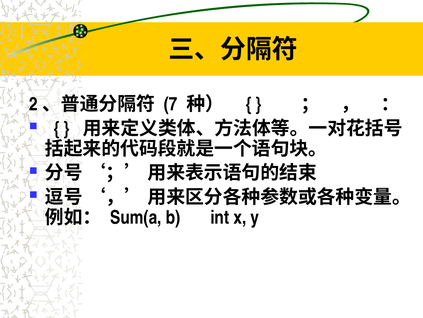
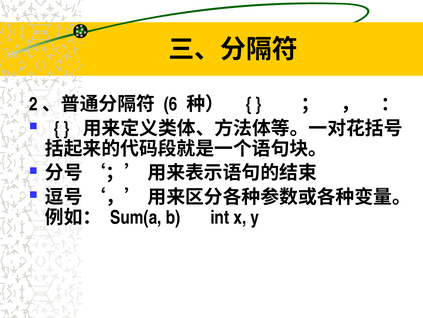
7: 7 -> 6
